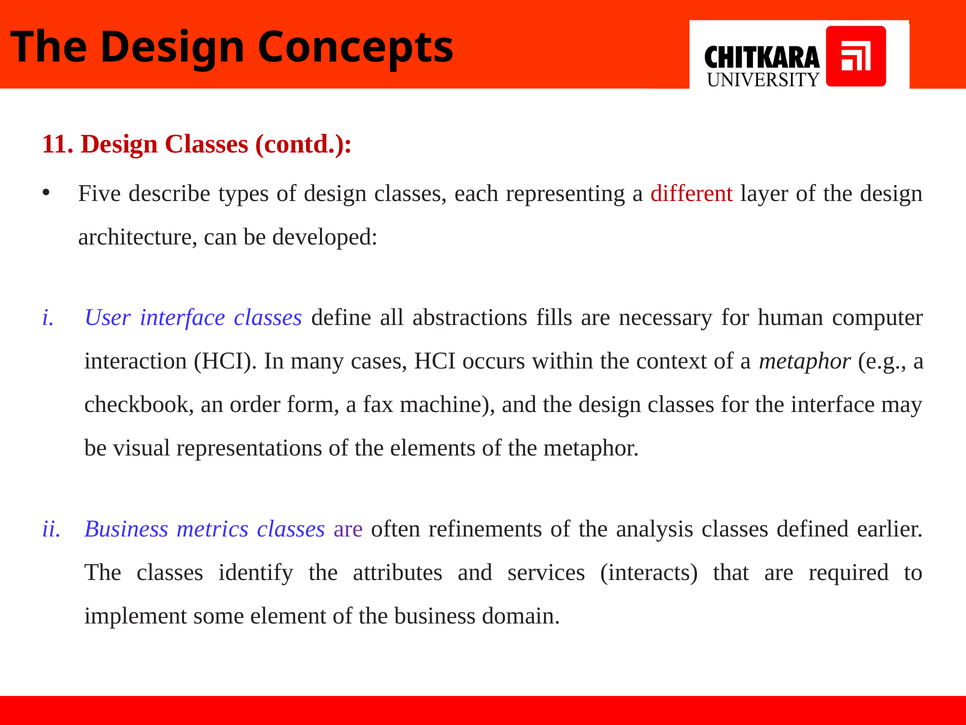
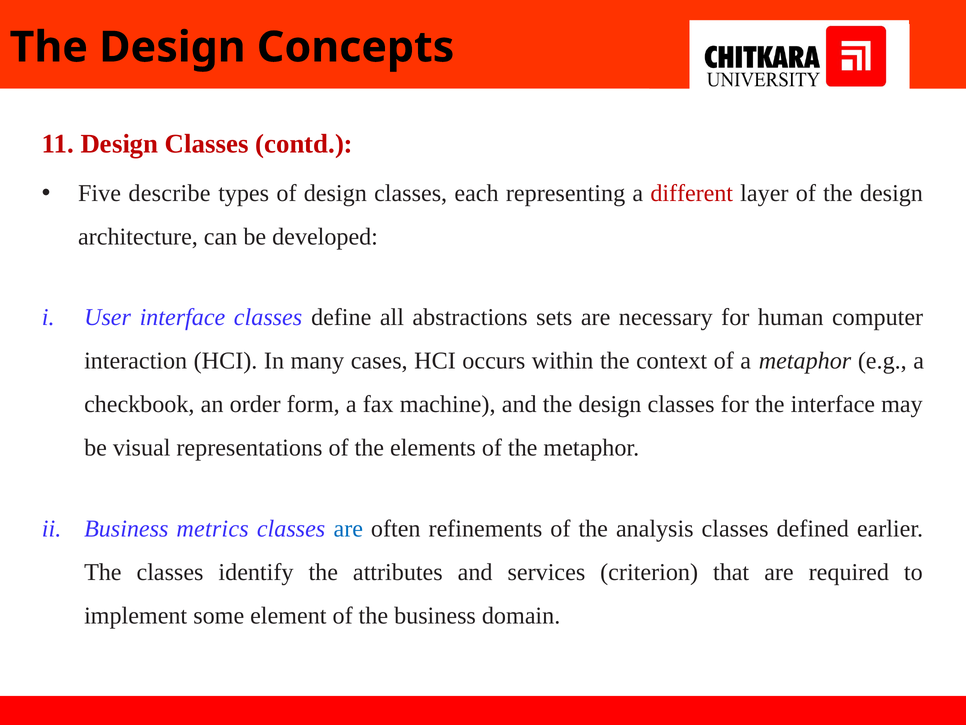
fills: fills -> sets
are at (348, 528) colour: purple -> blue
interacts: interacts -> criterion
